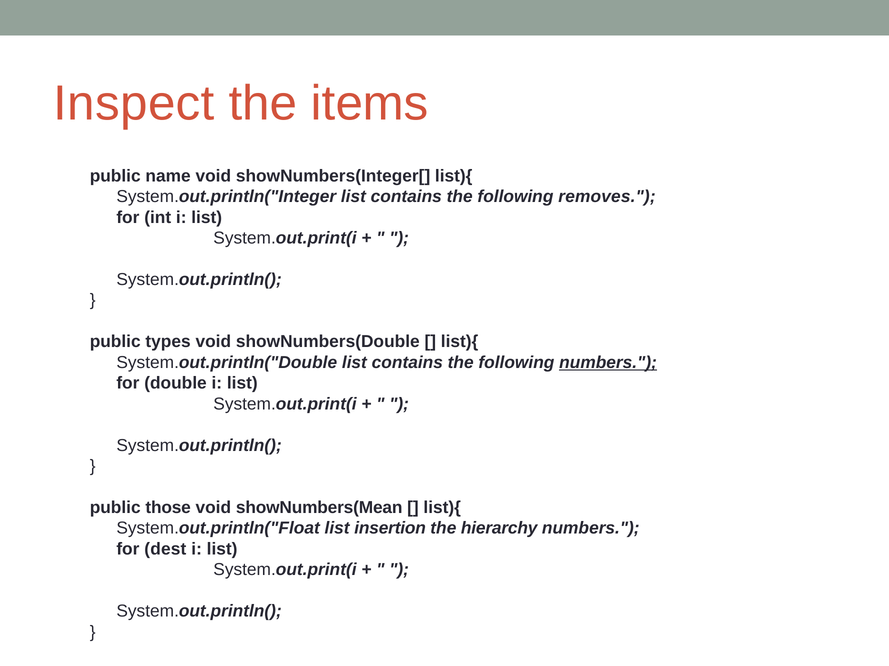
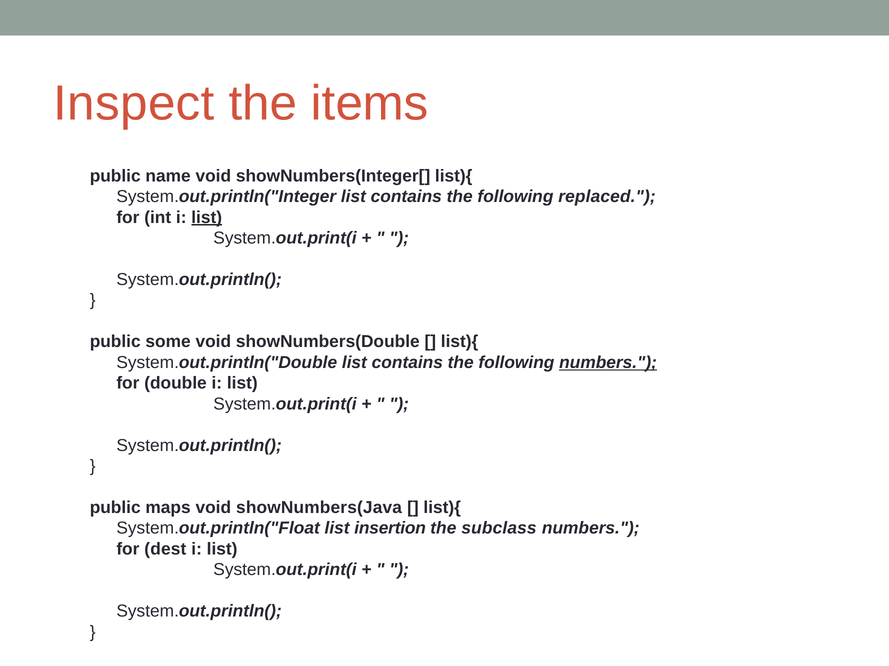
removes: removes -> replaced
list at (207, 218) underline: none -> present
types: types -> some
those: those -> maps
showNumbers(Mean: showNumbers(Mean -> showNumbers(Java
hierarchy: hierarchy -> subclass
